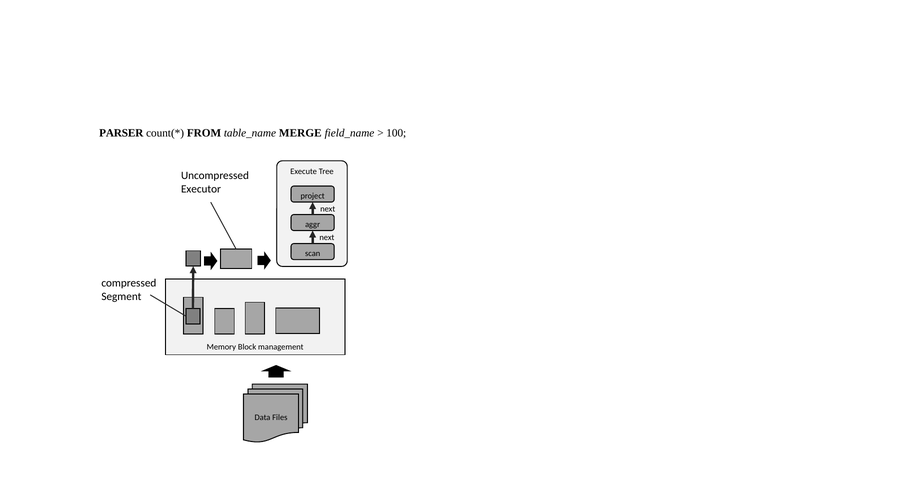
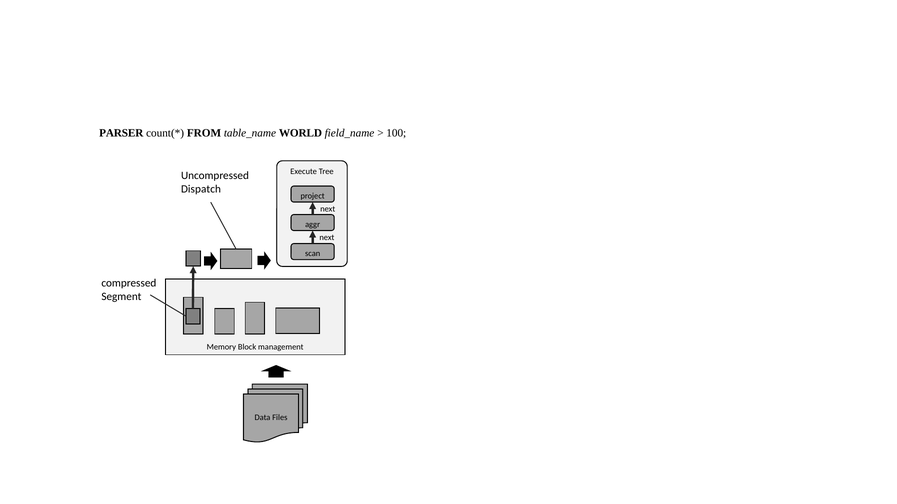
MERGE: MERGE -> WORLD
Executor: Executor -> Dispatch
